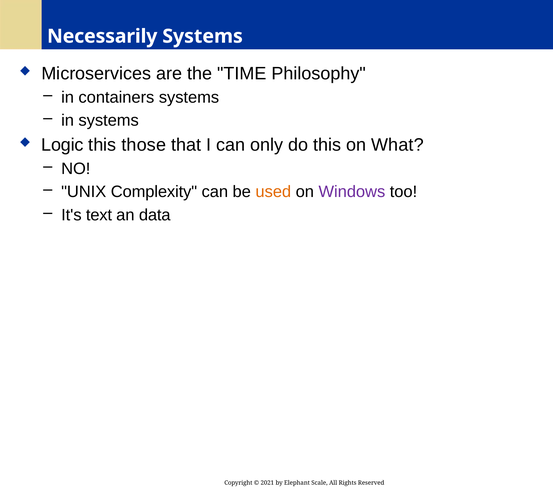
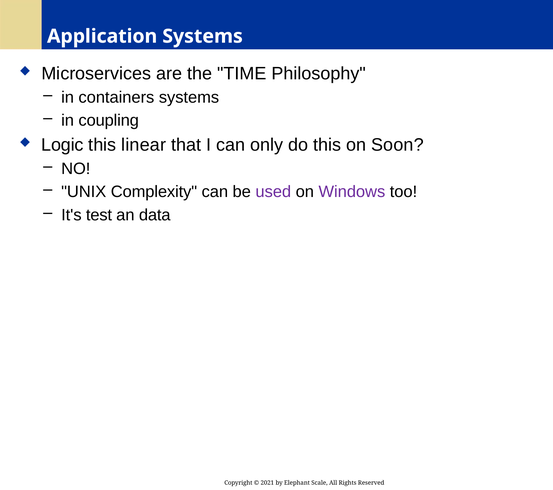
Necessarily: Necessarily -> Application
in systems: systems -> coupling
those: those -> linear
What: What -> Soon
used colour: orange -> purple
text: text -> test
